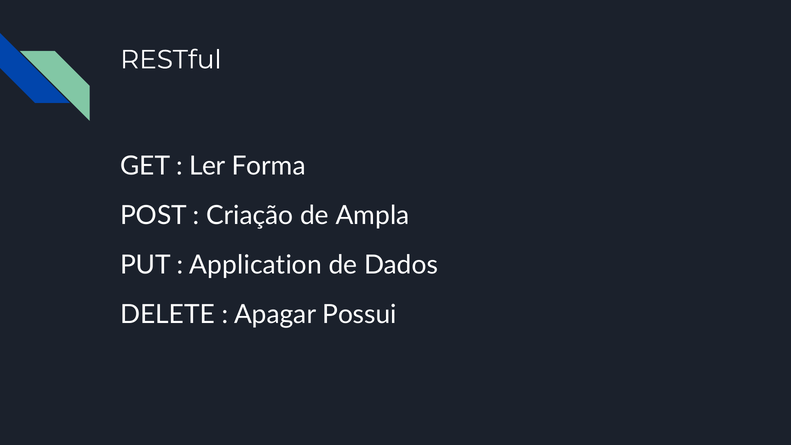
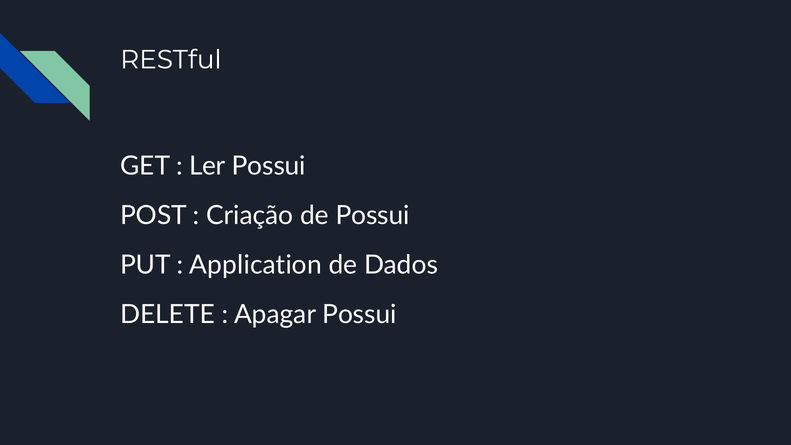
Ler Forma: Forma -> Possui
de Ampla: Ampla -> Possui
